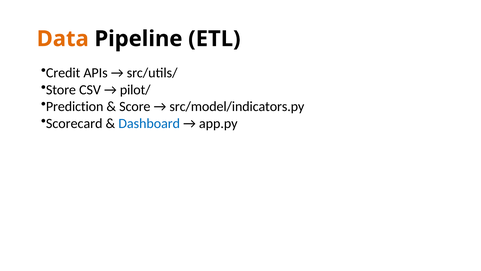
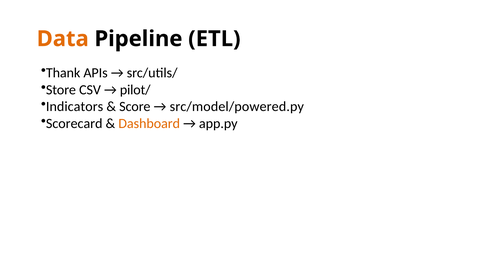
Credit: Credit -> Thank
Prediction: Prediction -> Indicators
src/model/indicators.py: src/model/indicators.py -> src/model/powered.py
Dashboard colour: blue -> orange
